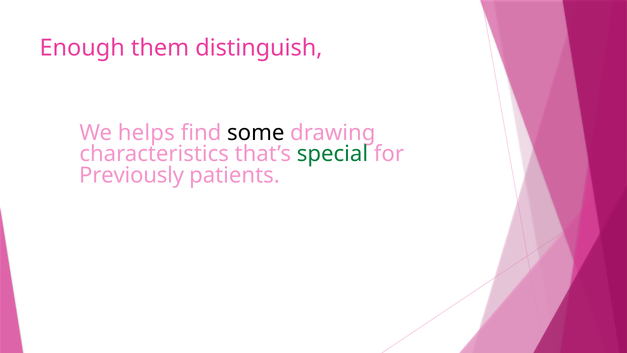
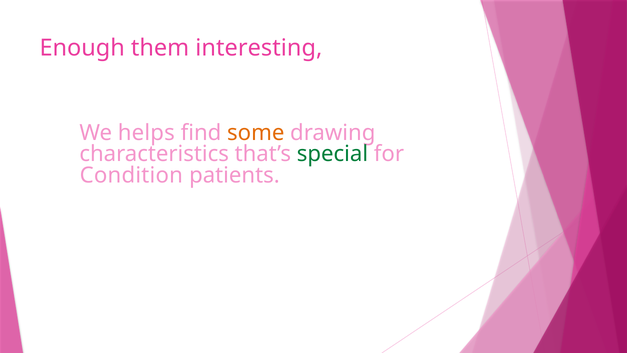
distinguish: distinguish -> interesting
some colour: black -> orange
Previously: Previously -> Condition
